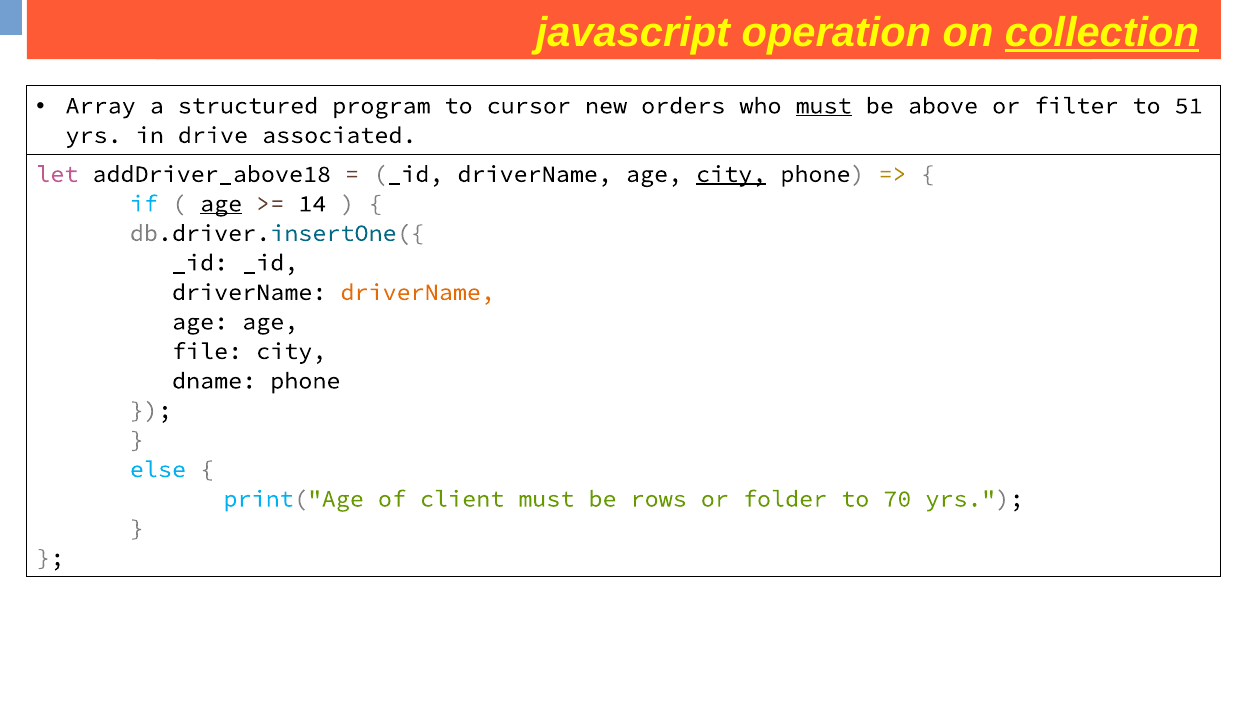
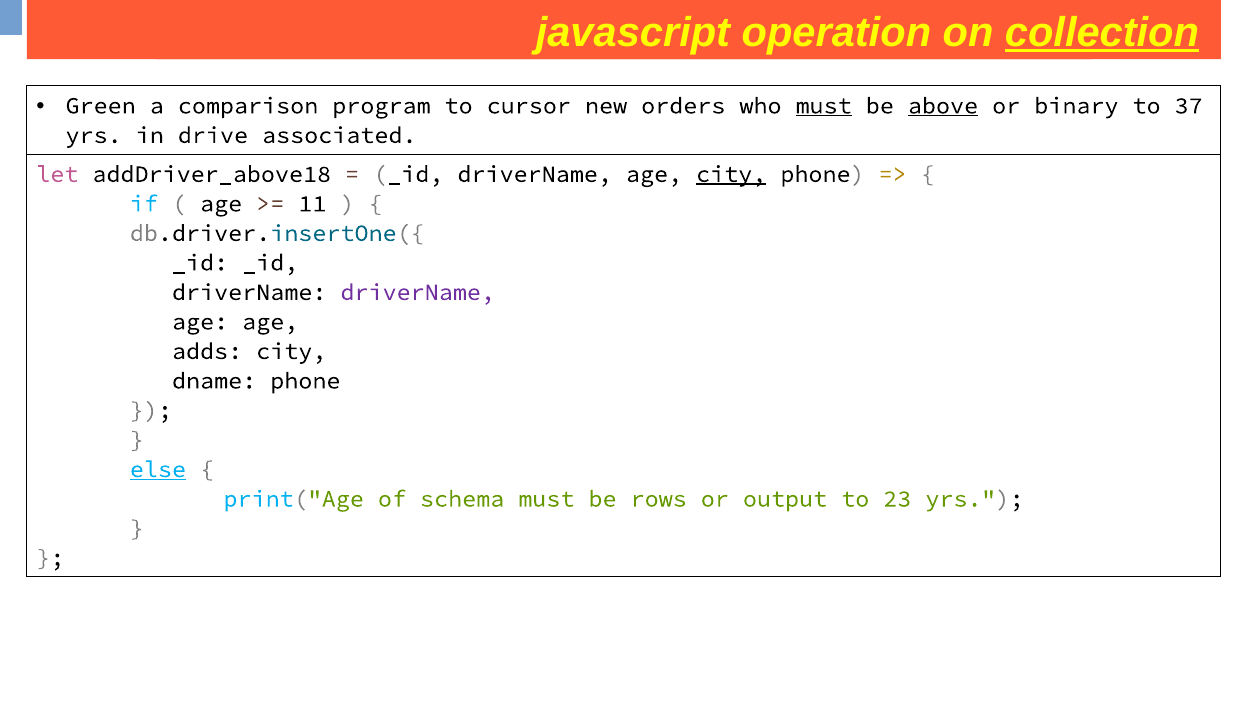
Array: Array -> Green
structured: structured -> comparison
above underline: none -> present
filter: filter -> binary
51: 51 -> 37
age at (221, 204) underline: present -> none
14: 14 -> 11
driverName at (418, 292) colour: orange -> purple
file: file -> adds
else underline: none -> present
client: client -> schema
folder: folder -> output
70: 70 -> 23
